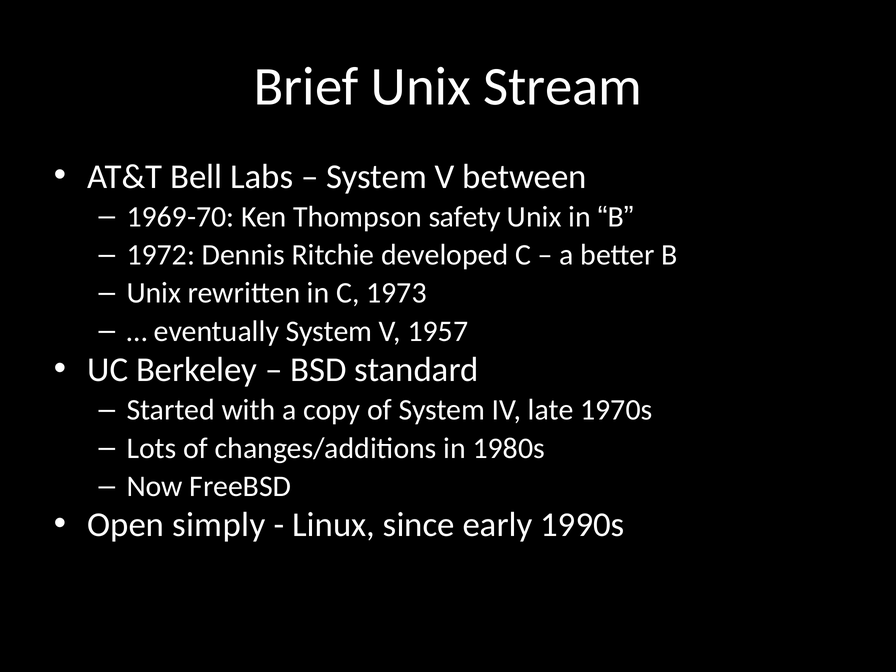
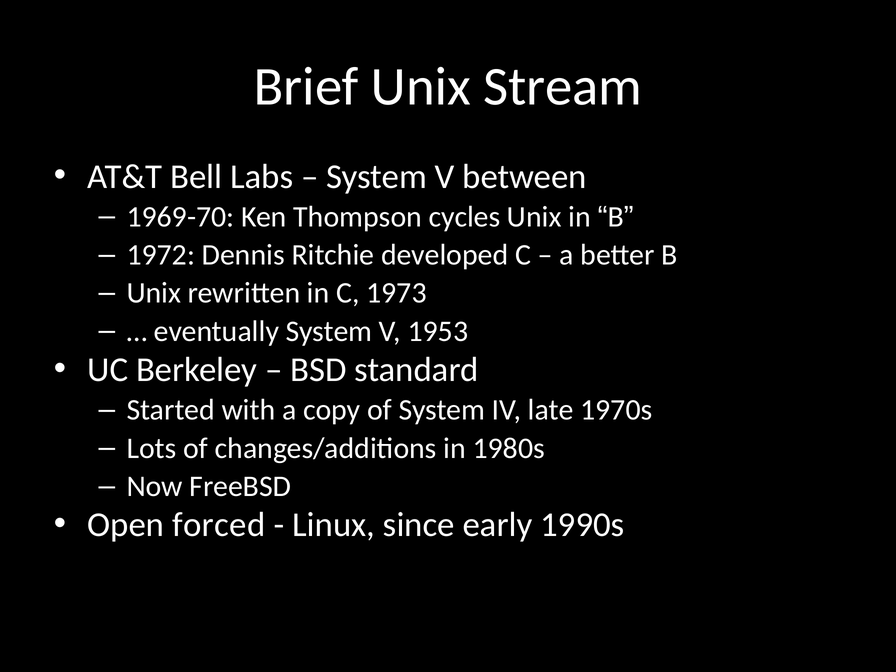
safety: safety -> cycles
1957: 1957 -> 1953
simply: simply -> forced
